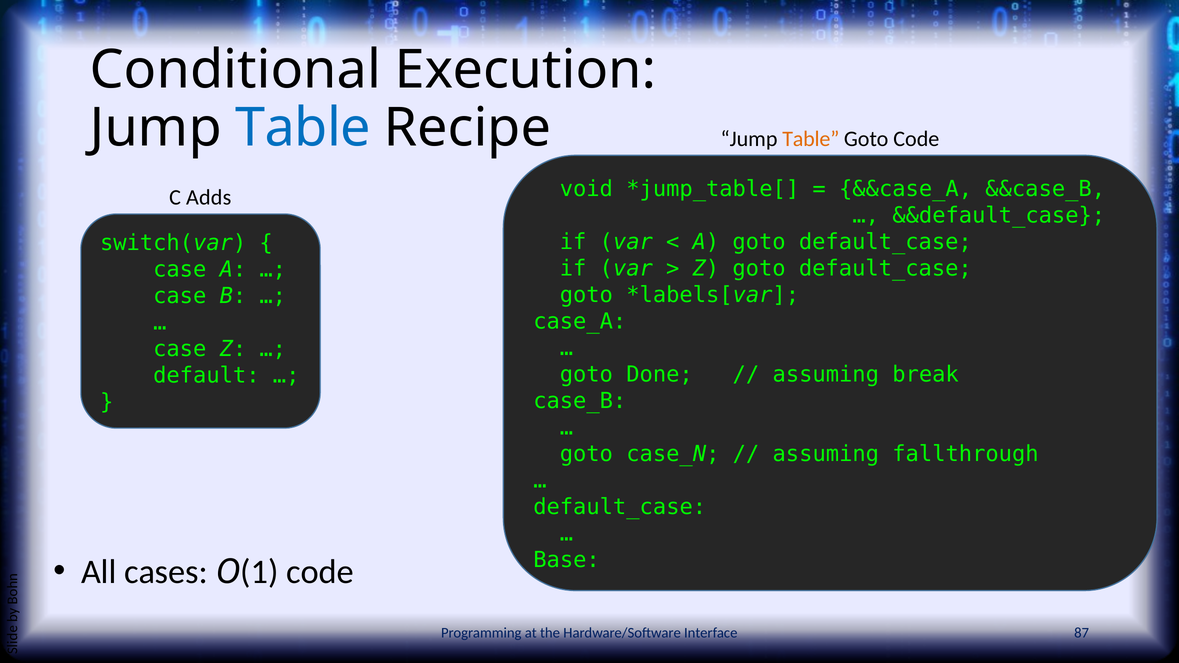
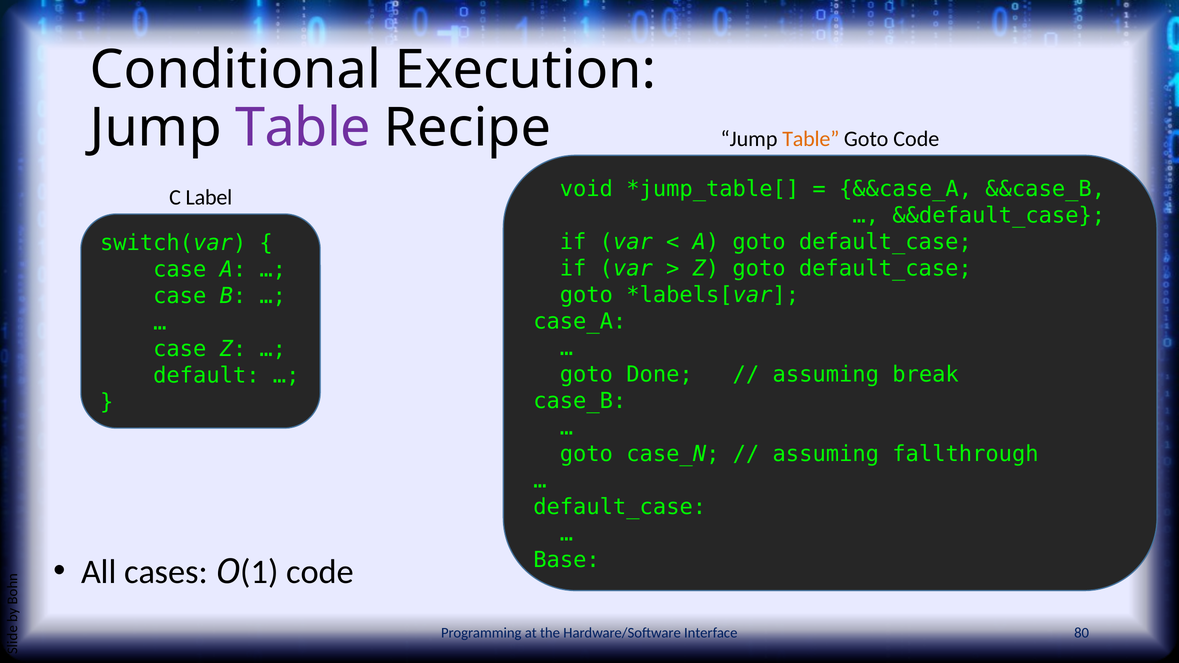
Table at (303, 128) colour: blue -> purple
Adds: Adds -> Label
87: 87 -> 80
